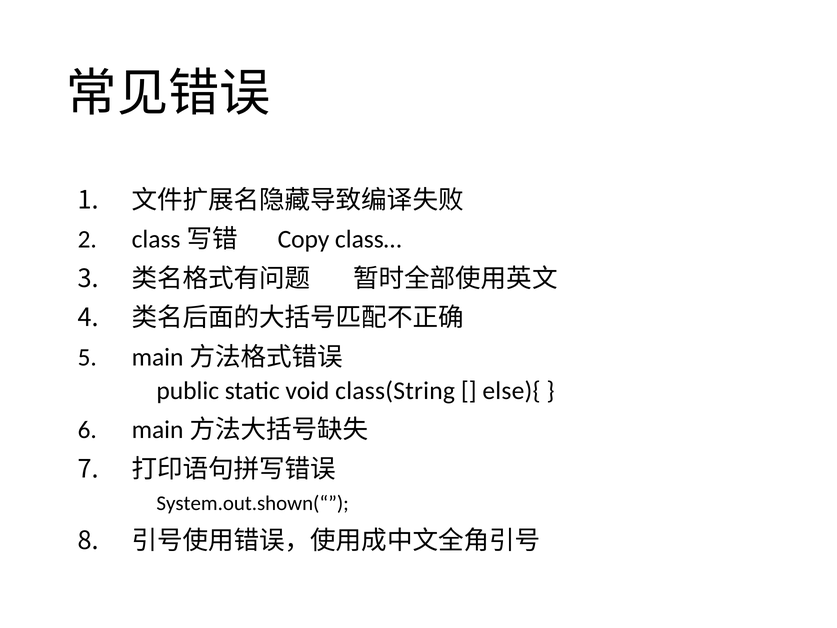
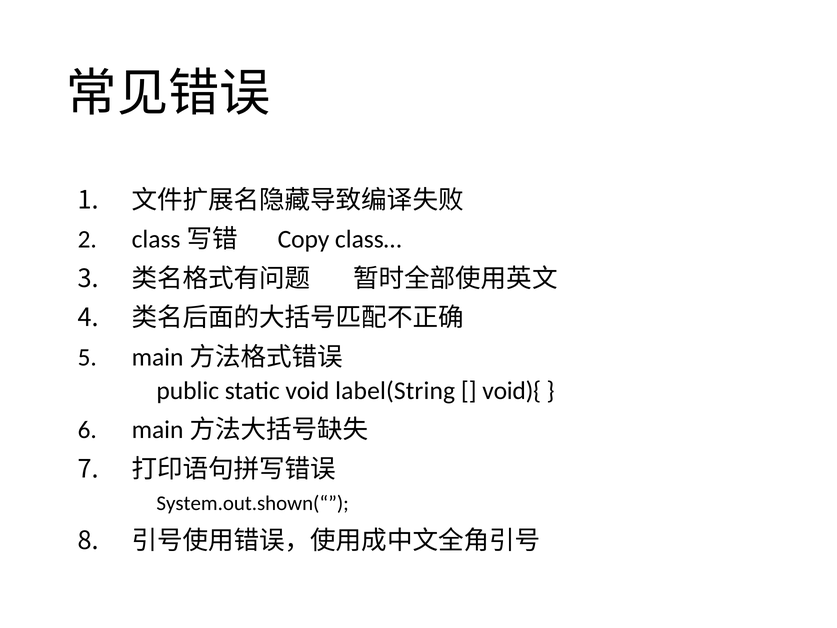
class(String: class(String -> label(String
else){: else){ -> void){
